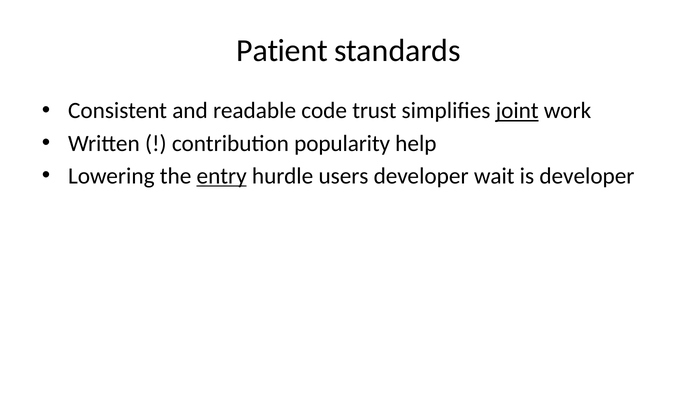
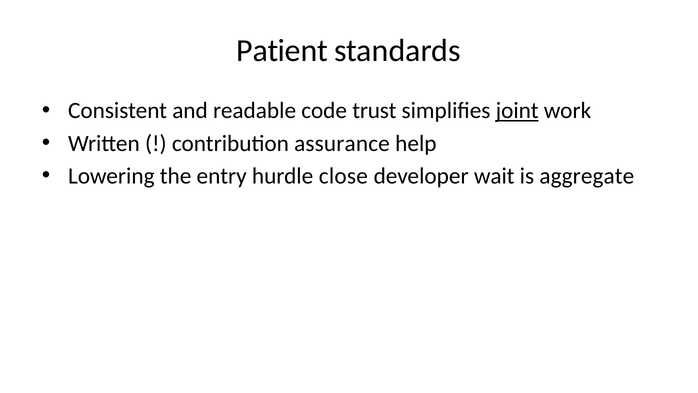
popularity: popularity -> assurance
entry underline: present -> none
users: users -> close
is developer: developer -> aggregate
